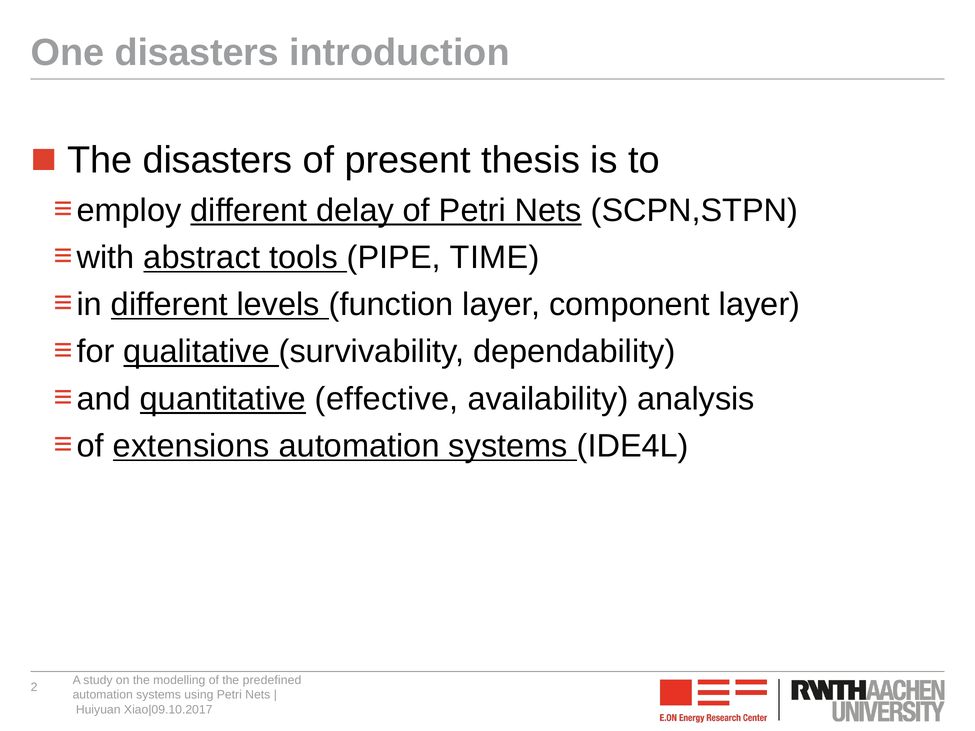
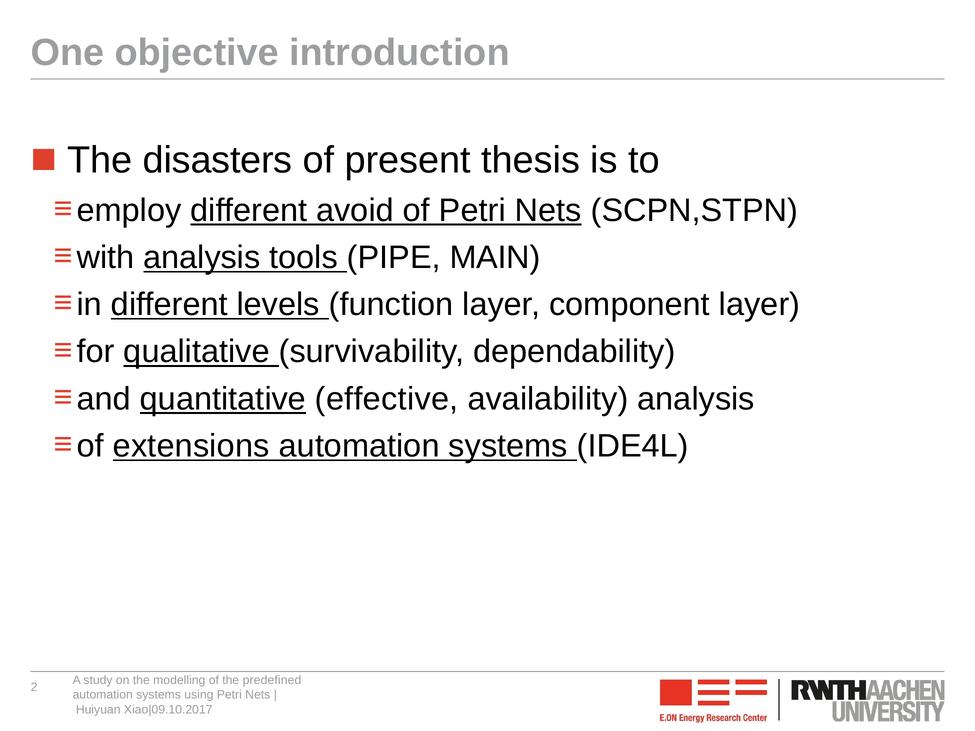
One disasters: disasters -> objective
delay: delay -> avoid
abstract at (202, 258): abstract -> analysis
TIME: TIME -> MAIN
